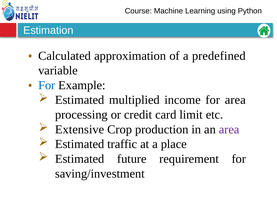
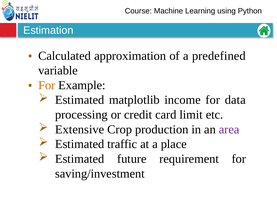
For at (47, 86) colour: blue -> orange
multiplied: multiplied -> matplotlib
for area: area -> data
